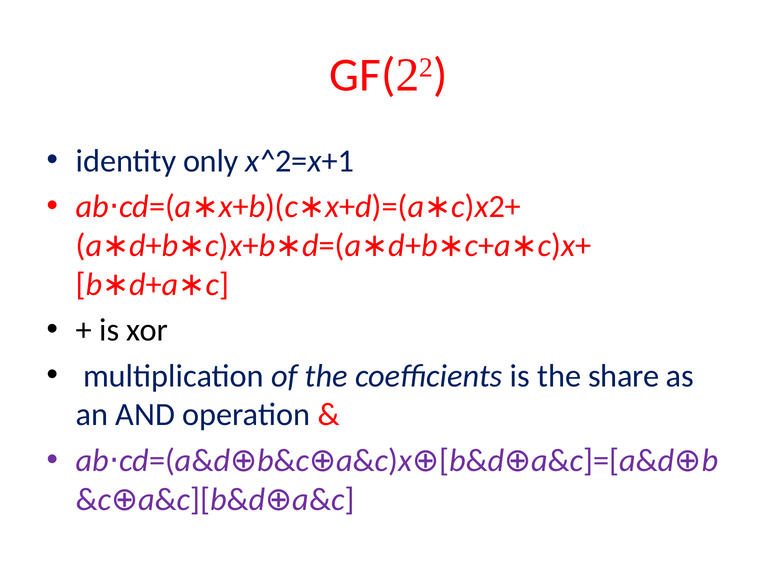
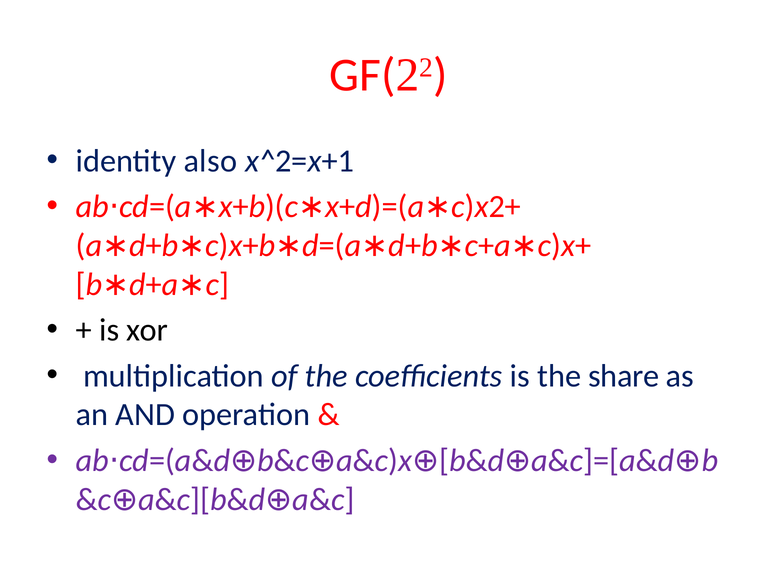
only: only -> also
